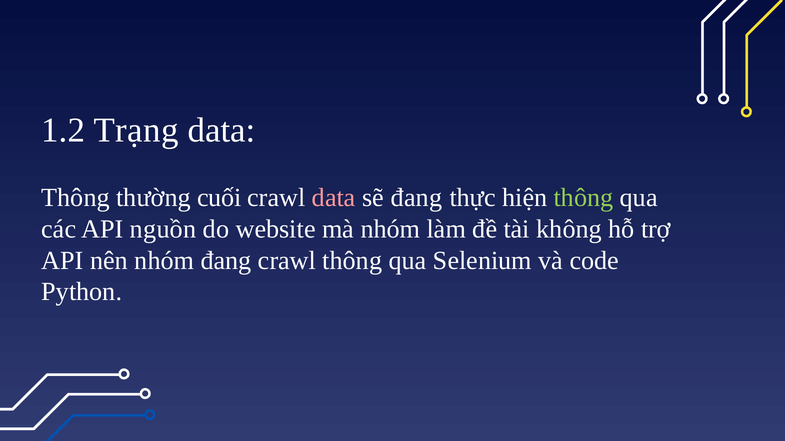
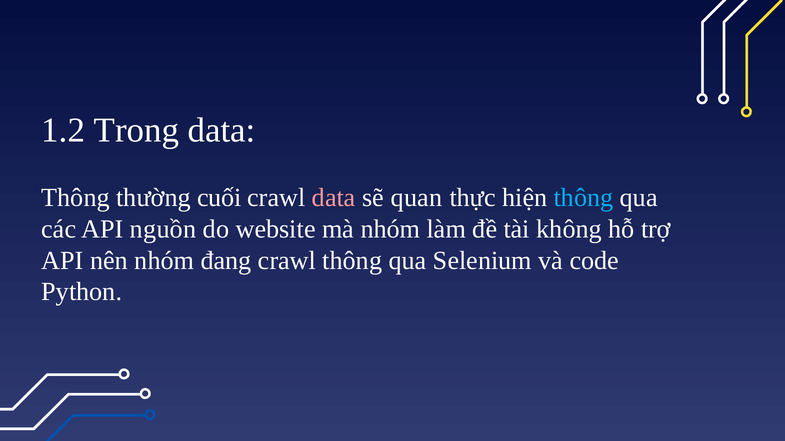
Trạng: Trạng -> Trong
sẽ đang: đang -> quan
thông at (583, 198) colour: light green -> light blue
